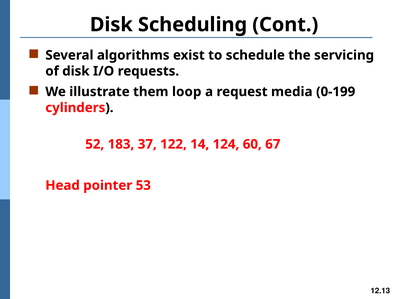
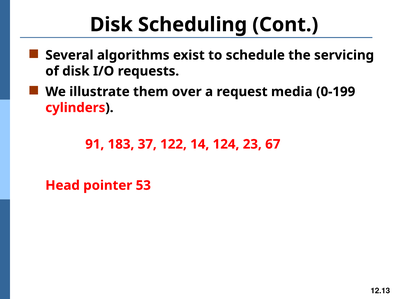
loop: loop -> over
52: 52 -> 91
60: 60 -> 23
